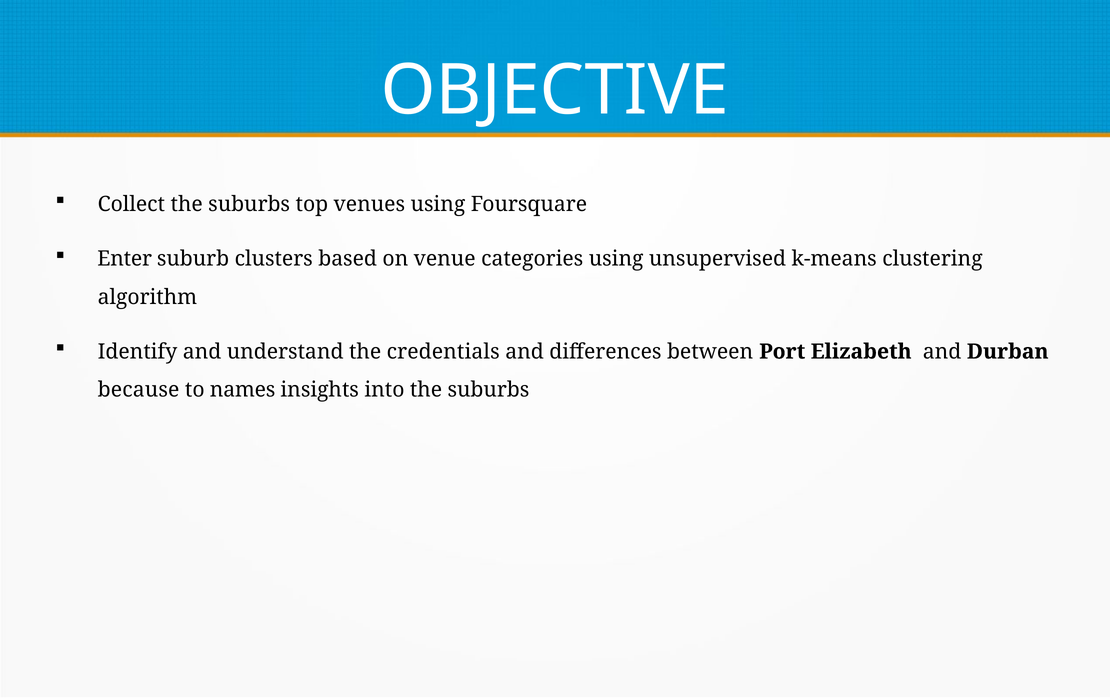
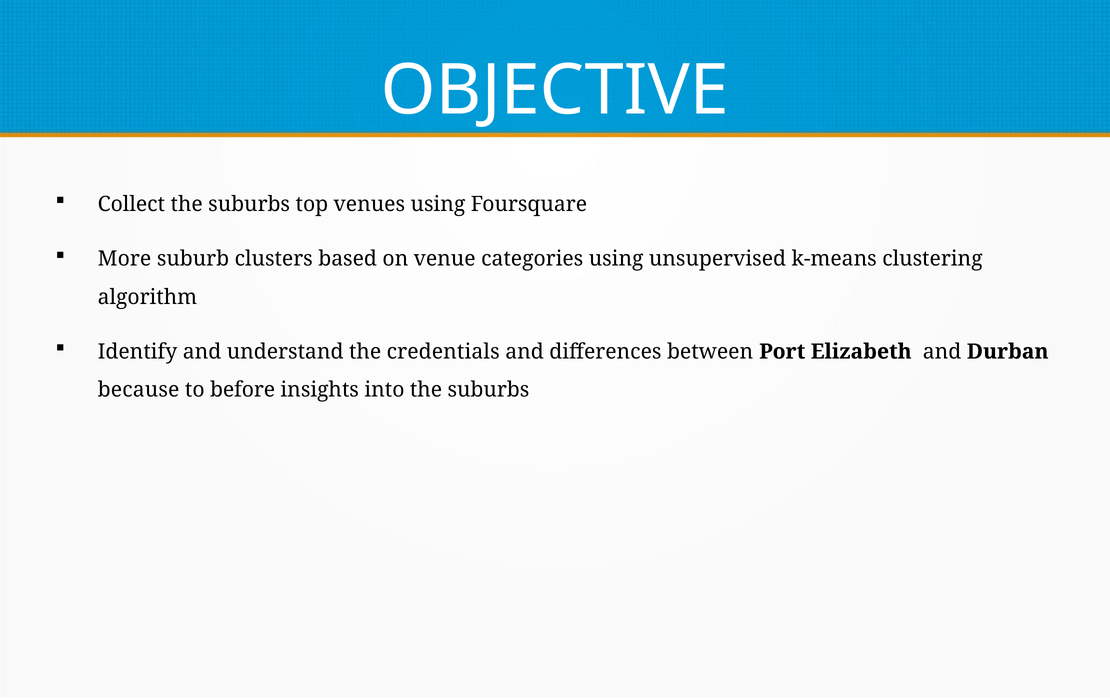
Enter: Enter -> More
names: names -> before
